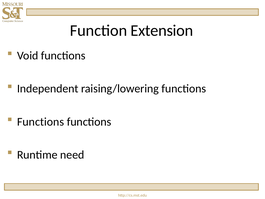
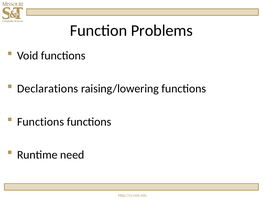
Extension: Extension -> Problems
Independent: Independent -> Declarations
